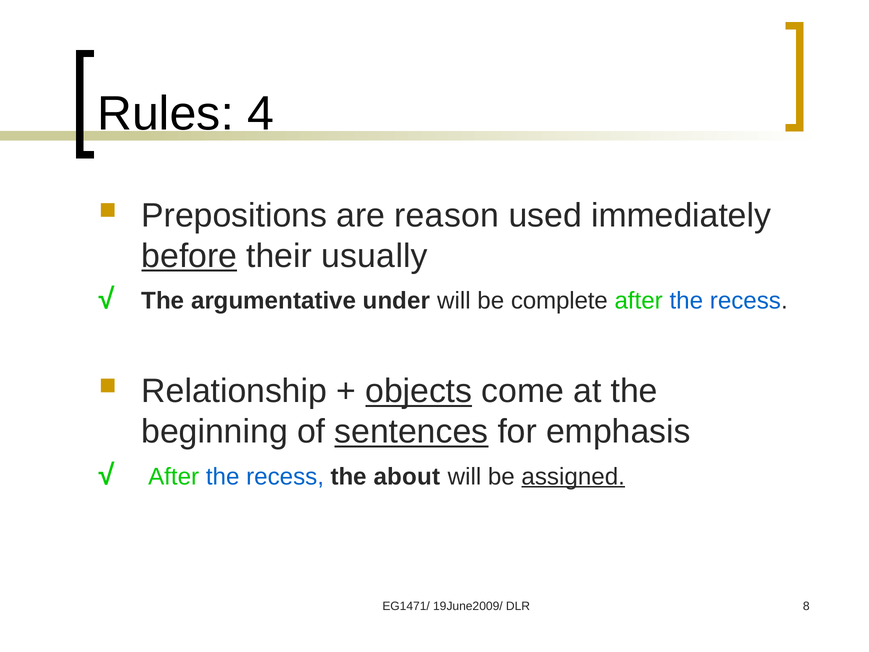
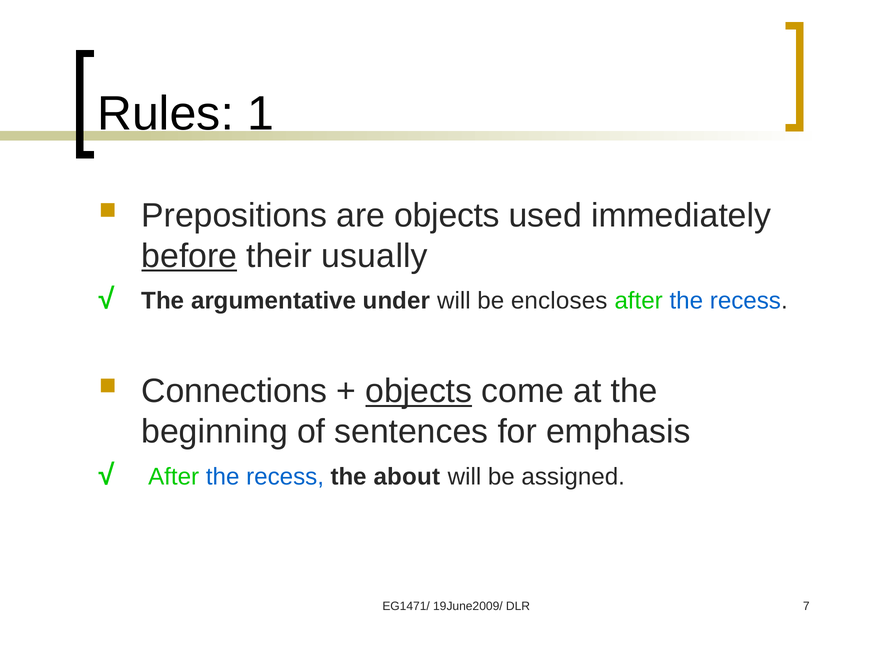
4: 4 -> 1
are reason: reason -> objects
complete: complete -> encloses
Relationship: Relationship -> Connections
sentences underline: present -> none
assigned underline: present -> none
8: 8 -> 7
